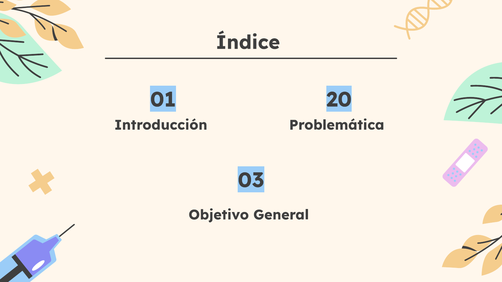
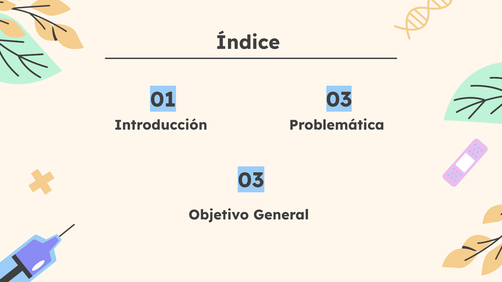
01 20: 20 -> 03
